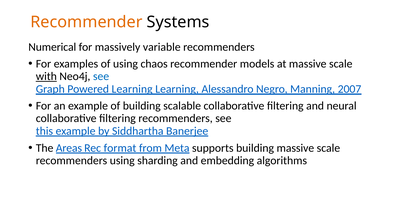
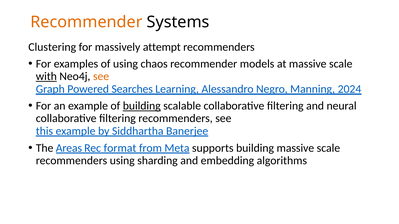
Numerical: Numerical -> Clustering
variable: variable -> attempt
see at (101, 77) colour: blue -> orange
Powered Learning: Learning -> Searches
2007: 2007 -> 2024
building at (142, 106) underline: none -> present
